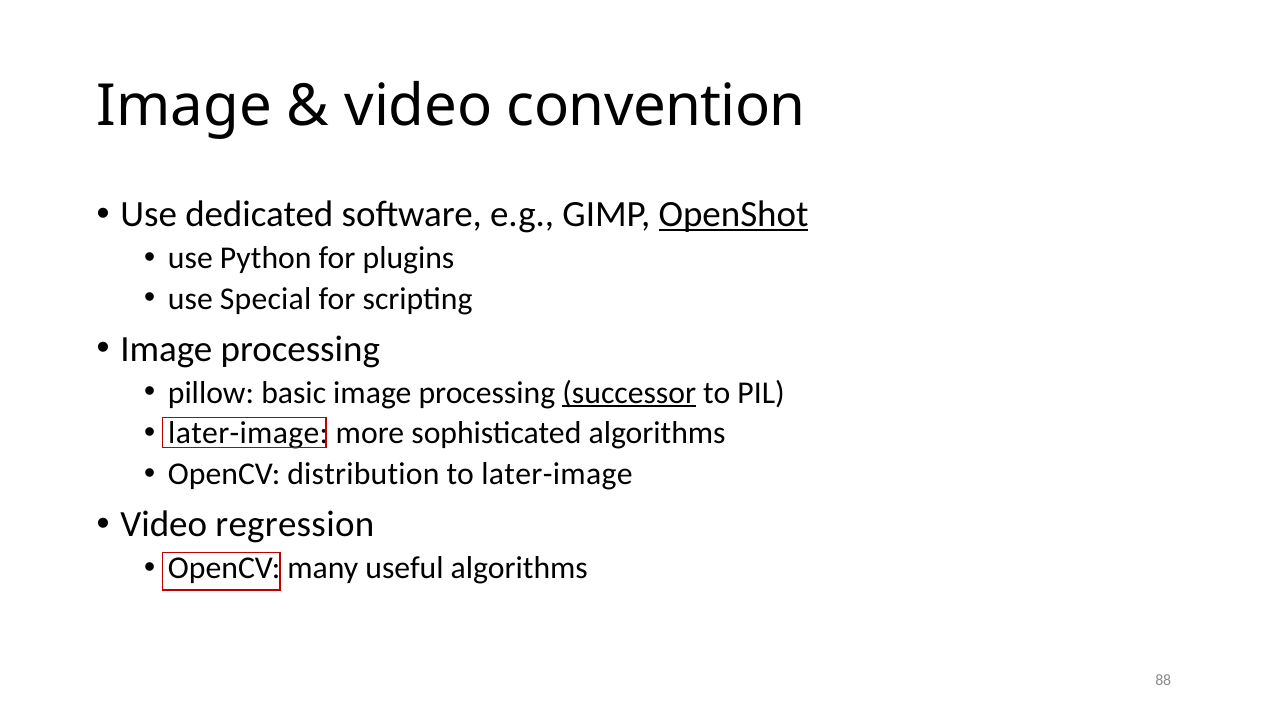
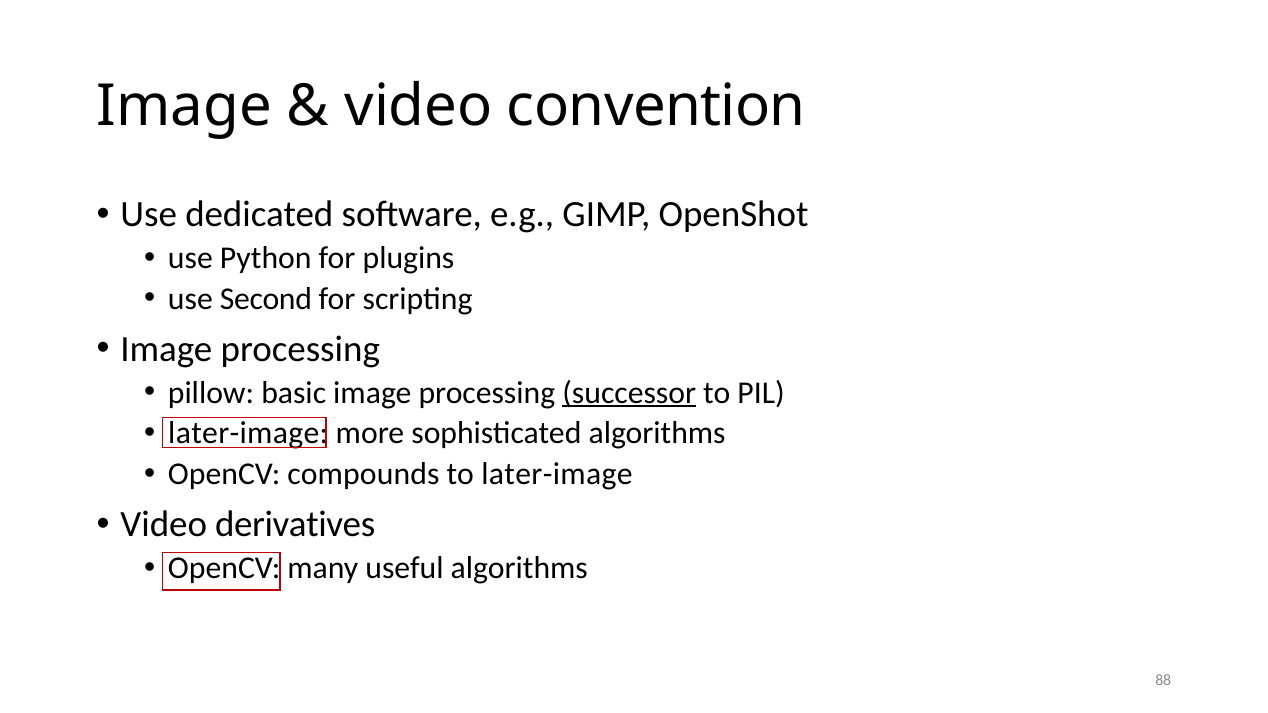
OpenShot underline: present -> none
Special: Special -> Second
distribution: distribution -> compounds
regression: regression -> derivatives
